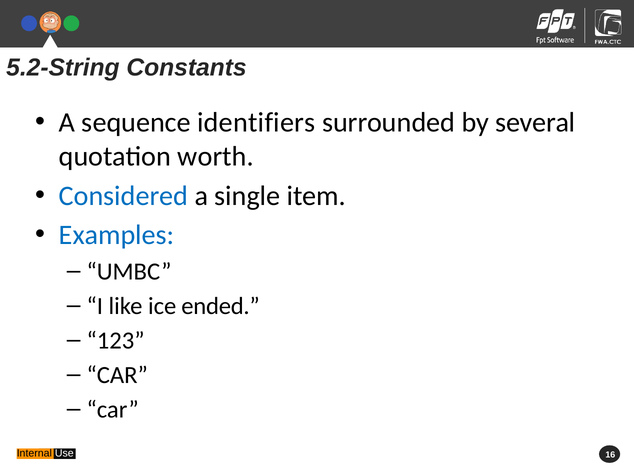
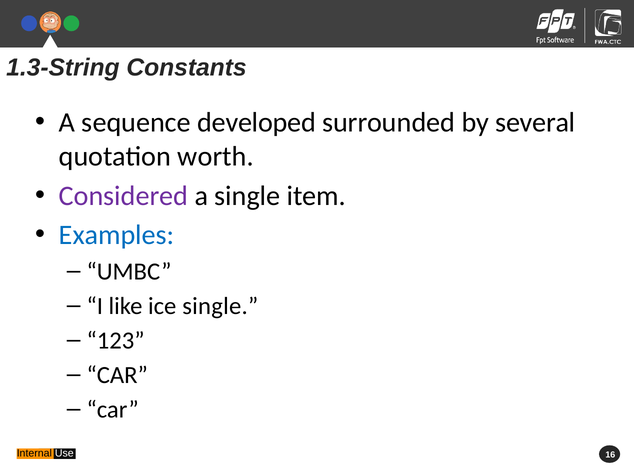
5.2-String: 5.2-String -> 1.3-String
identifiers: identifiers -> developed
Considered colour: blue -> purple
ice ended: ended -> single
